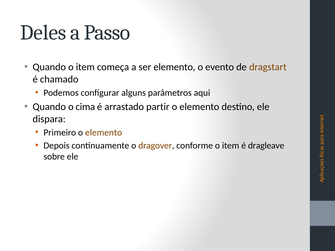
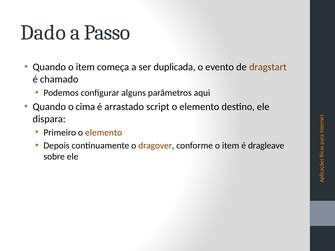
Deles: Deles -> Dado
ser elemento: elemento -> duplicada
partir: partir -> script
